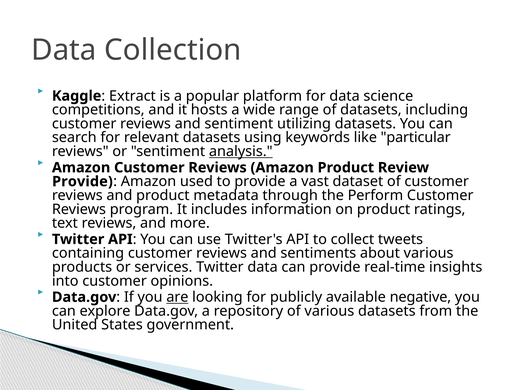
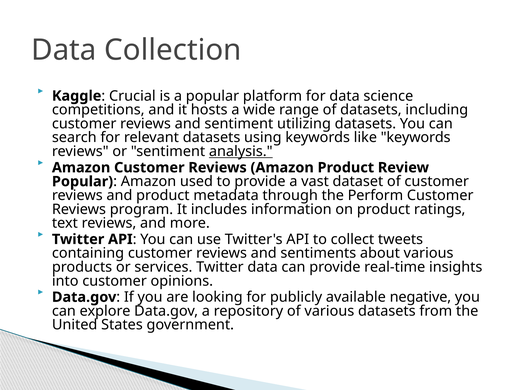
Extract: Extract -> Crucial
like particular: particular -> keywords
Provide at (82, 181): Provide -> Popular
are underline: present -> none
